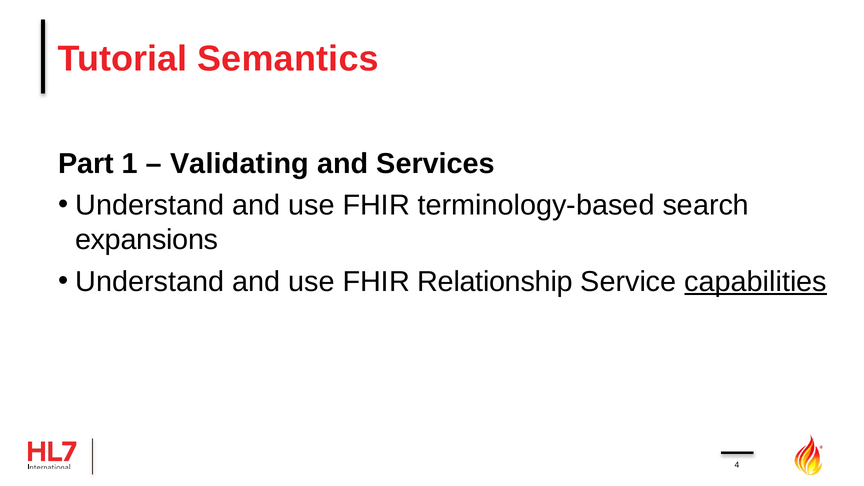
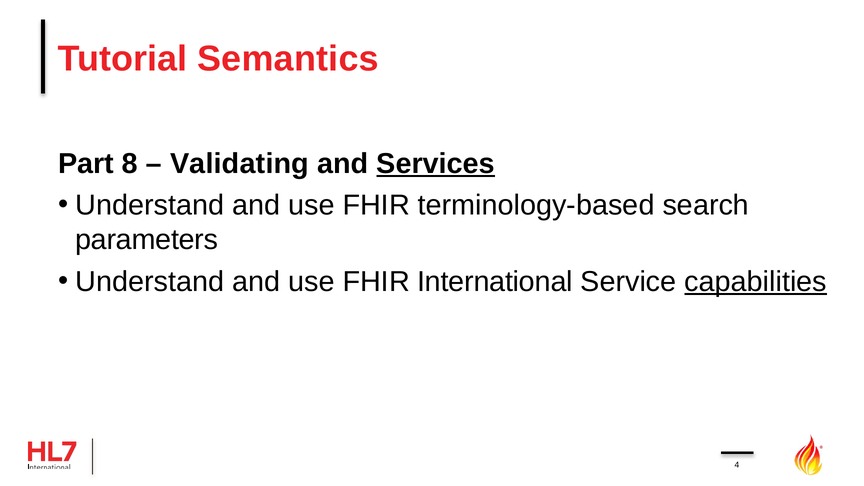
1: 1 -> 8
Services underline: none -> present
expansions: expansions -> parameters
Relationship: Relationship -> International
